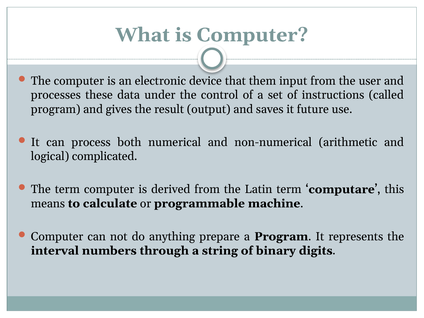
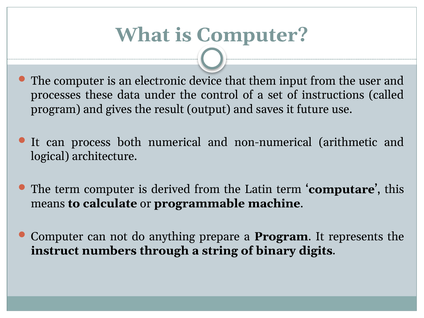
complicated: complicated -> architecture
interval: interval -> instruct
